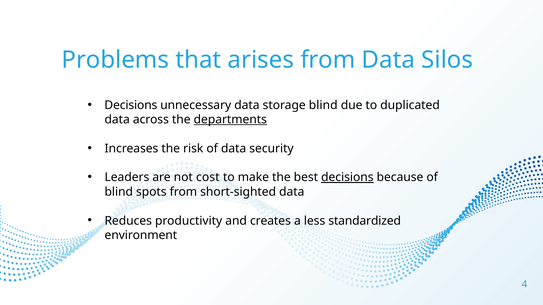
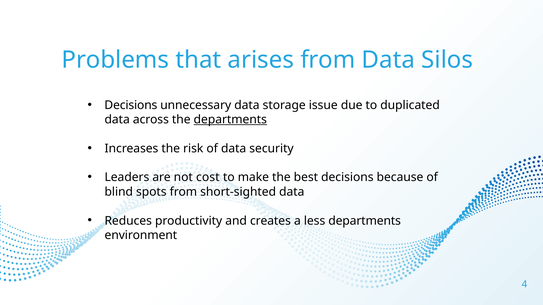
storage blind: blind -> issue
decisions at (347, 178) underline: present -> none
less standardized: standardized -> departments
